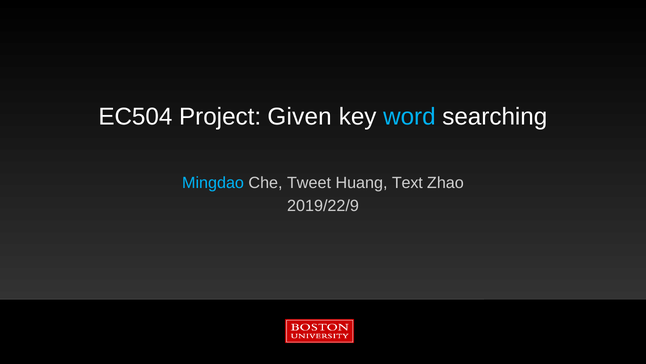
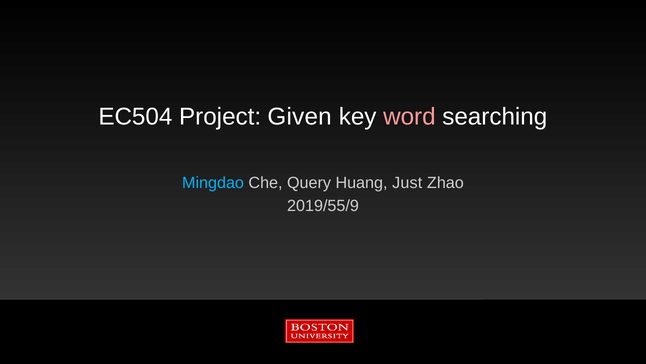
word colour: light blue -> pink
Tweet: Tweet -> Query
Text: Text -> Just
2019/22/9: 2019/22/9 -> 2019/55/9
